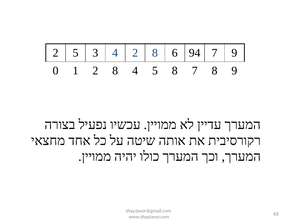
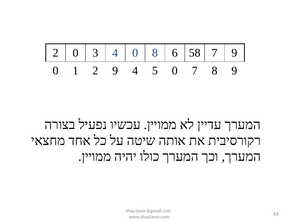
2 5: 5 -> 0
4 2: 2 -> 0
94: 94 -> 58
1 2 8: 8 -> 9
5 8: 8 -> 0
